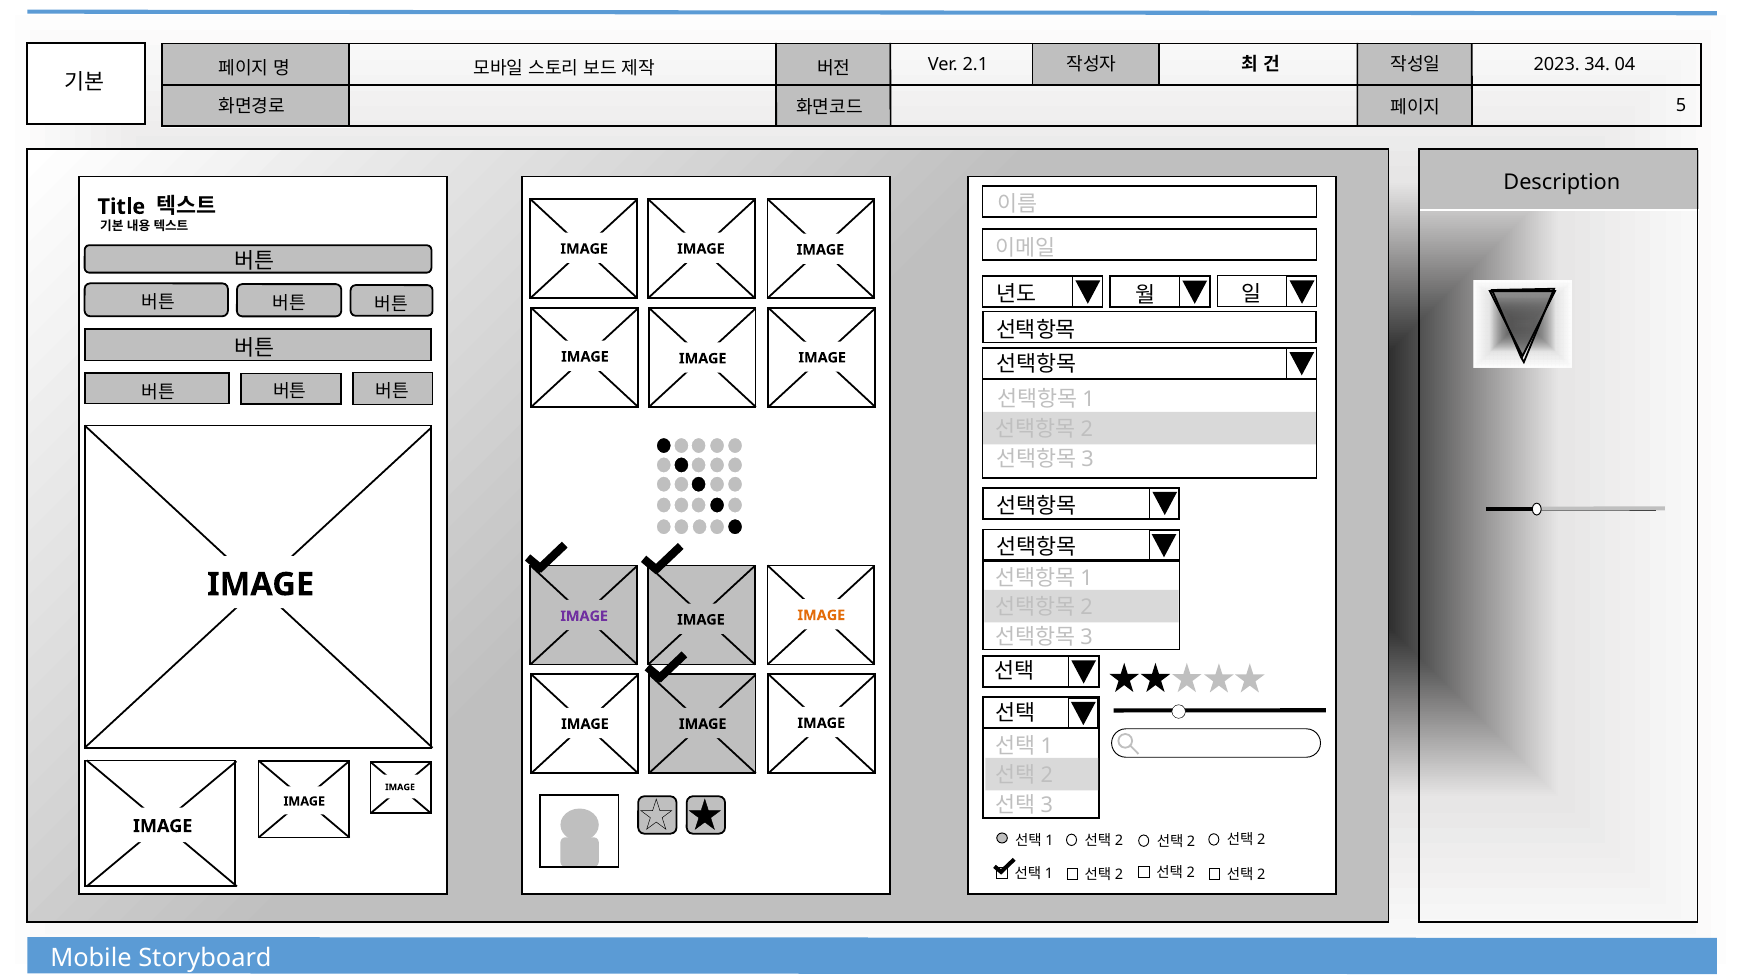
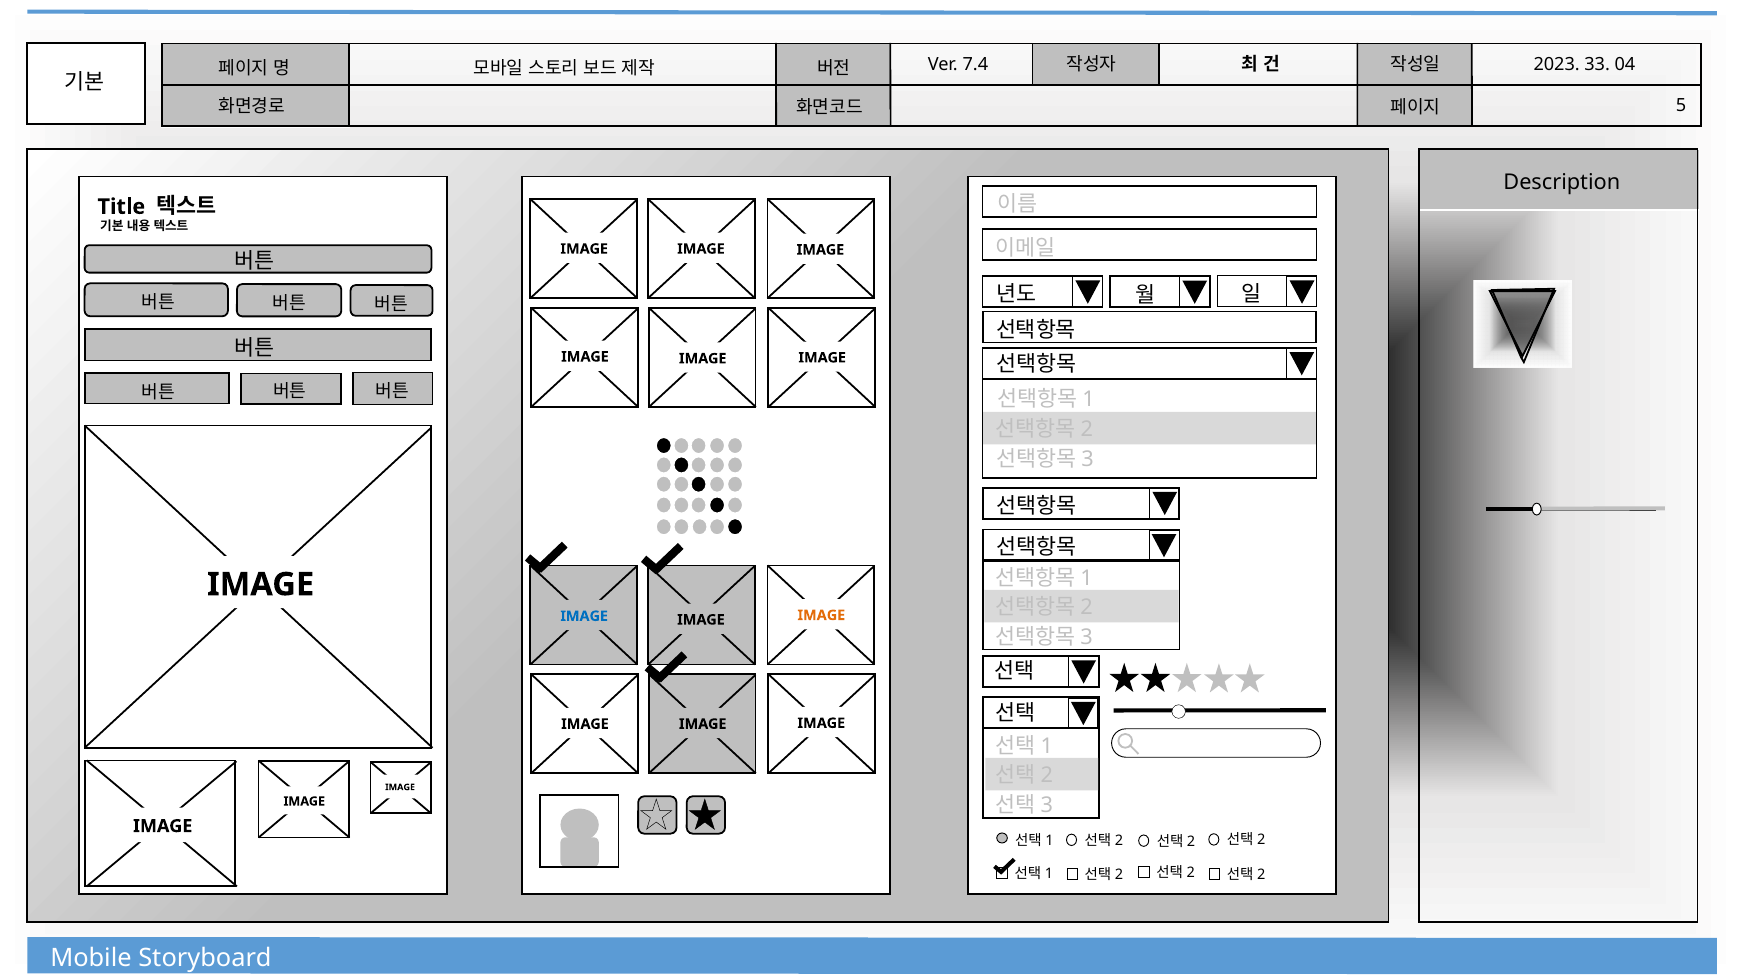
2.1: 2.1 -> 7.4
34: 34 -> 33
IMAGE at (584, 616) colour: purple -> blue
